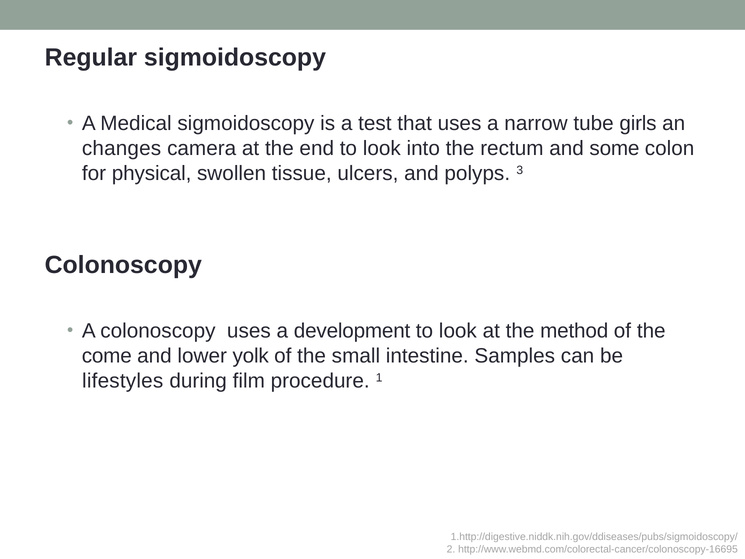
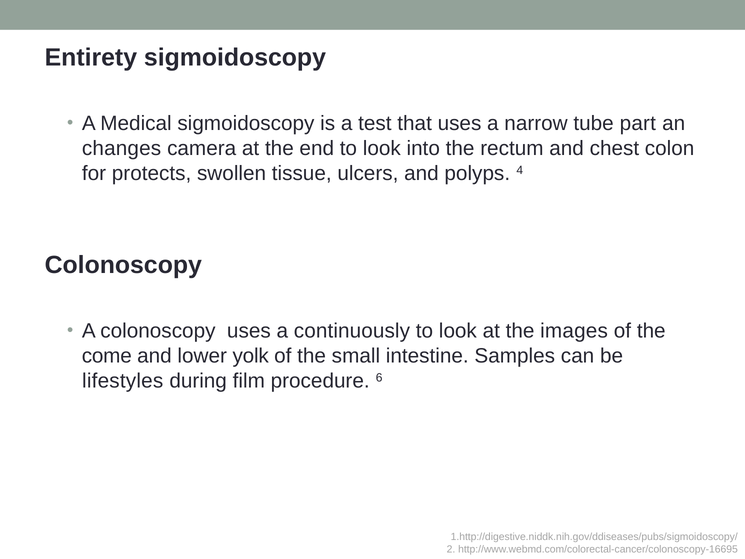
Regular: Regular -> Entirety
girls: girls -> part
some: some -> chest
physical: physical -> protects
3: 3 -> 4
development: development -> continuously
method: method -> images
1: 1 -> 6
